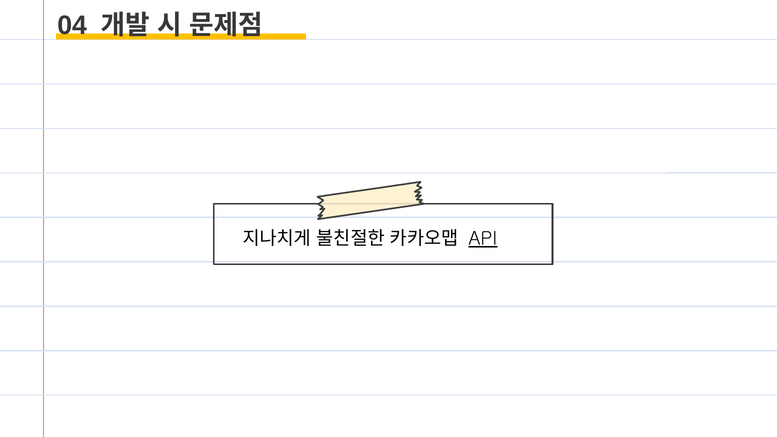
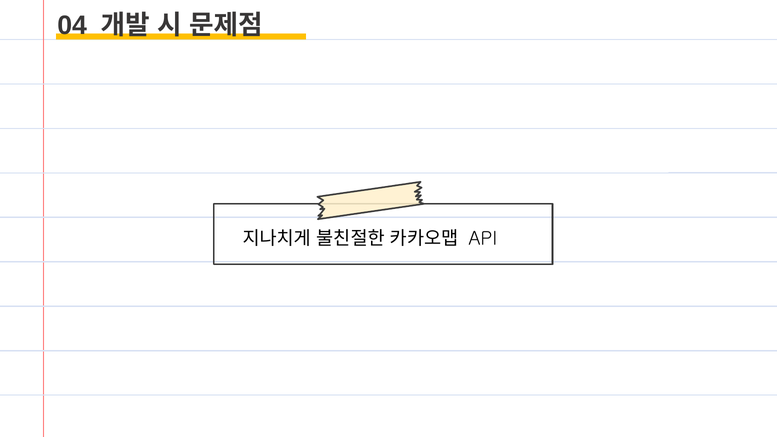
API underline: present -> none
